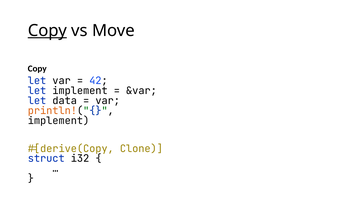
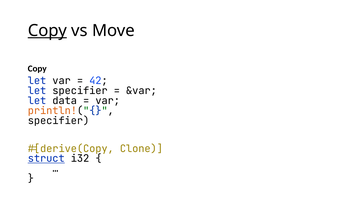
let implement: implement -> specifier
implement at (59, 121): implement -> specifier
struct underline: none -> present
